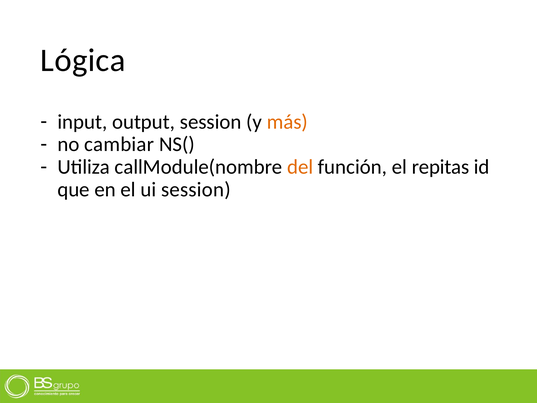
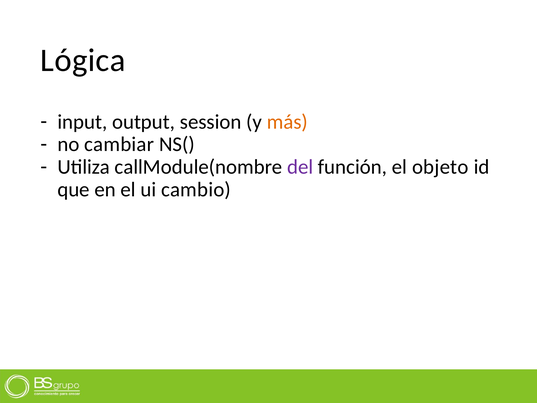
del colour: orange -> purple
repitas: repitas -> objeto
ui session: session -> cambio
